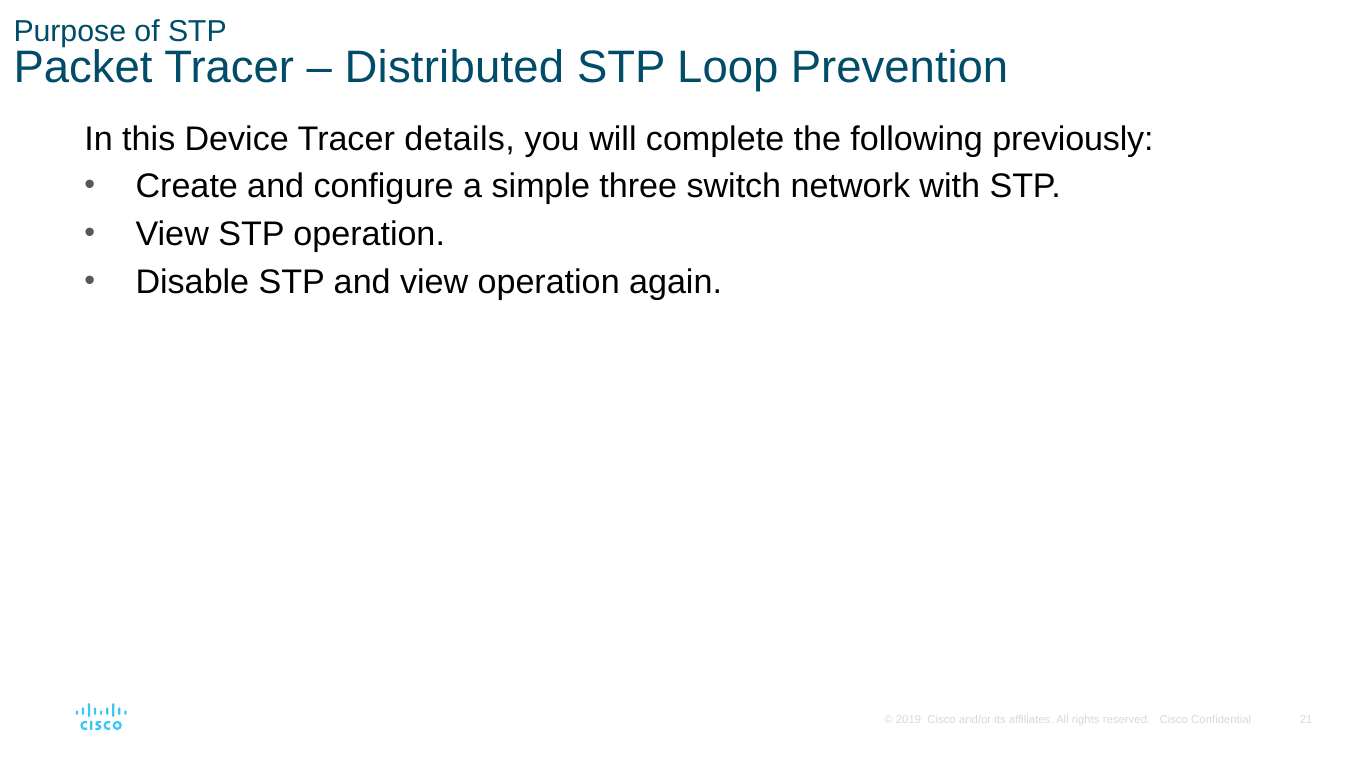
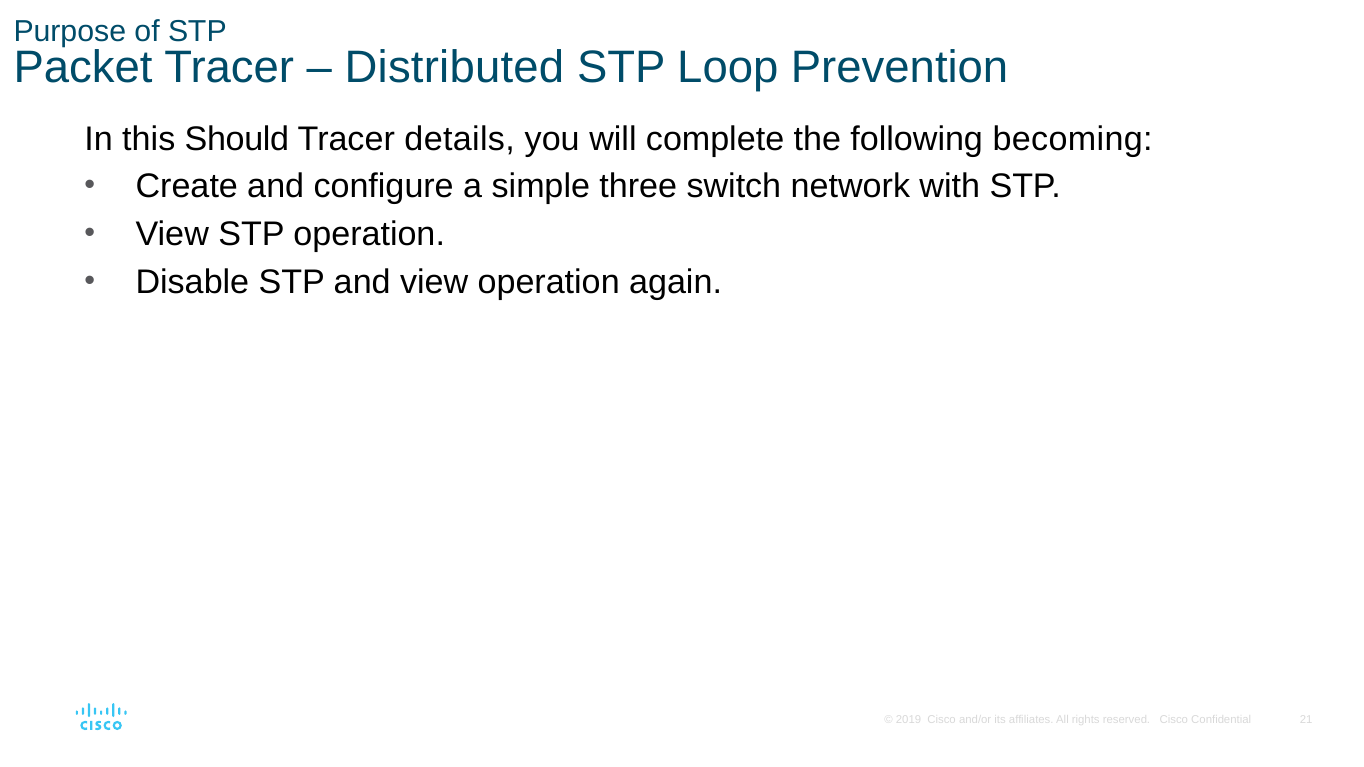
Device: Device -> Should
previously: previously -> becoming
